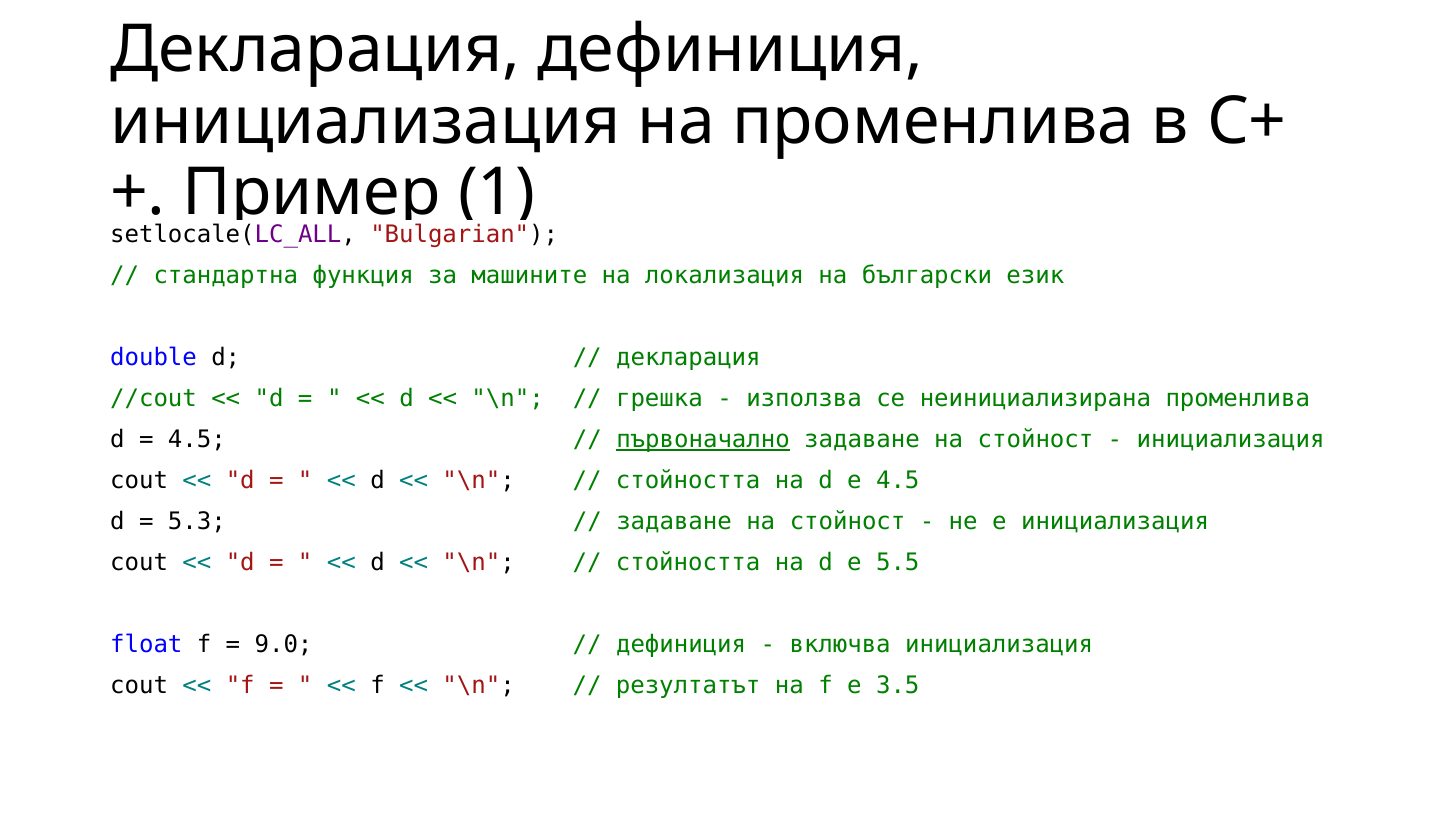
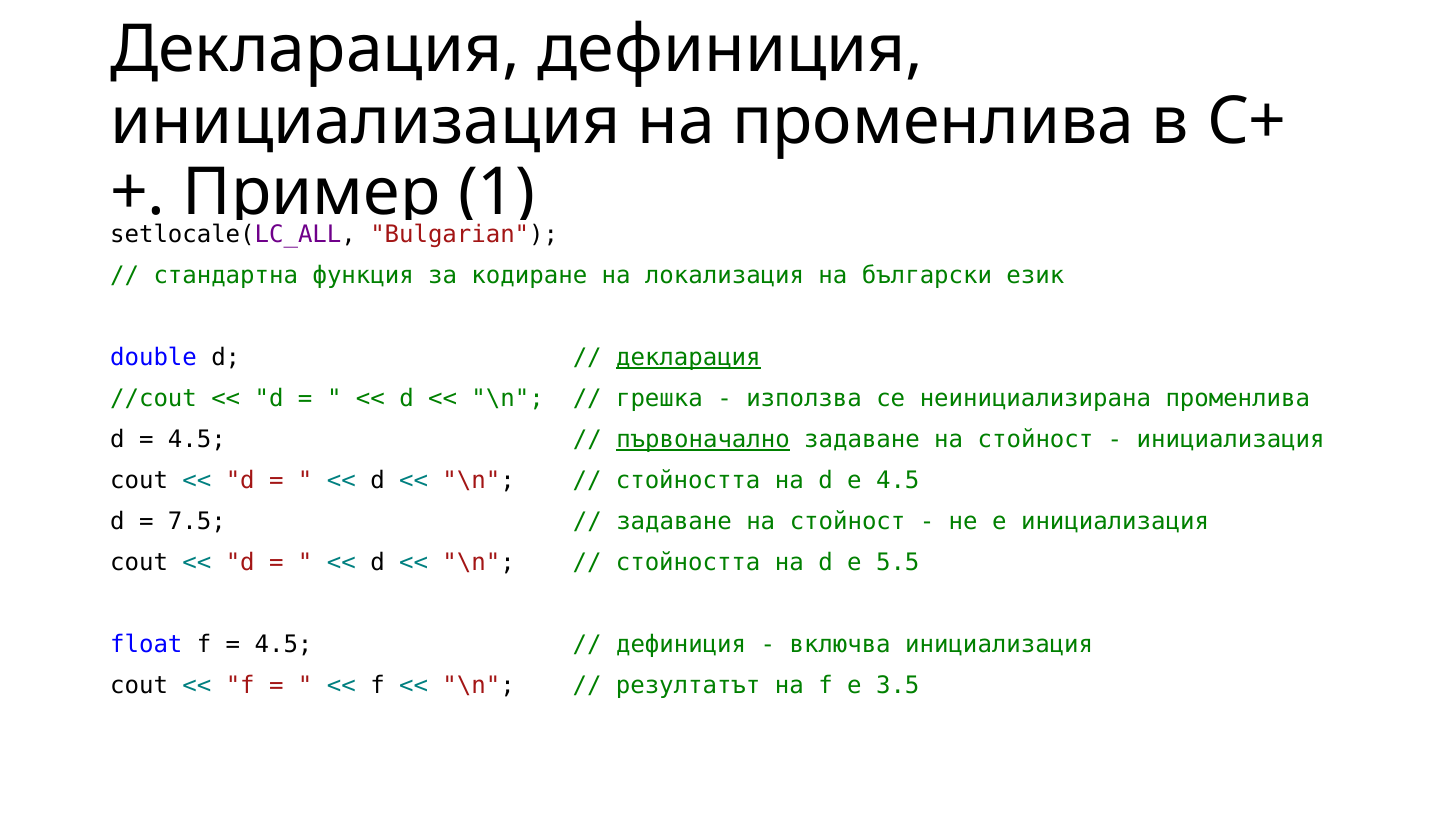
машините: машините -> кодиране
декларация at (688, 358) underline: none -> present
5.3: 5.3 -> 7.5
9.0 at (284, 645): 9.0 -> 4.5
